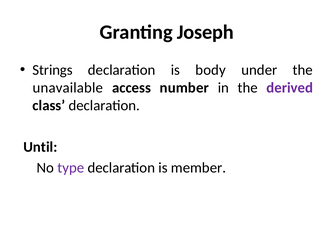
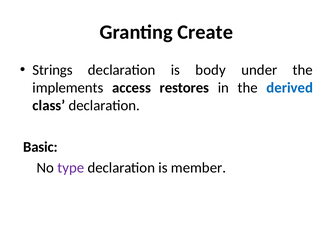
Joseph: Joseph -> Create
unavailable: unavailable -> implements
number: number -> restores
derived colour: purple -> blue
Until: Until -> Basic
